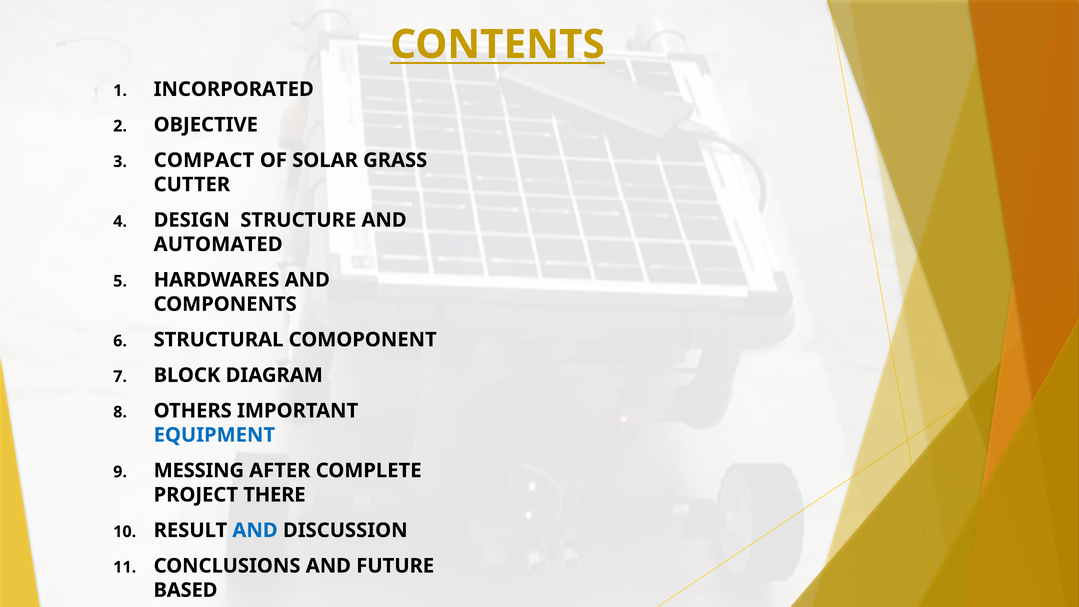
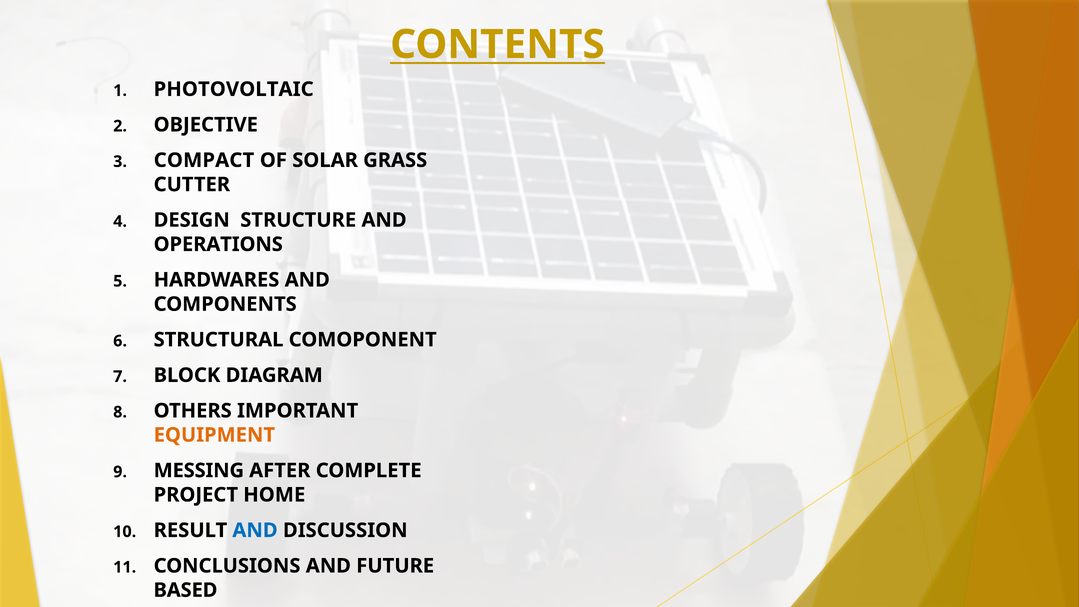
INCORPORATED: INCORPORATED -> PHOTOVOLTAIC
AUTOMATED: AUTOMATED -> OPERATIONS
EQUIPMENT colour: blue -> orange
THERE: THERE -> HOME
